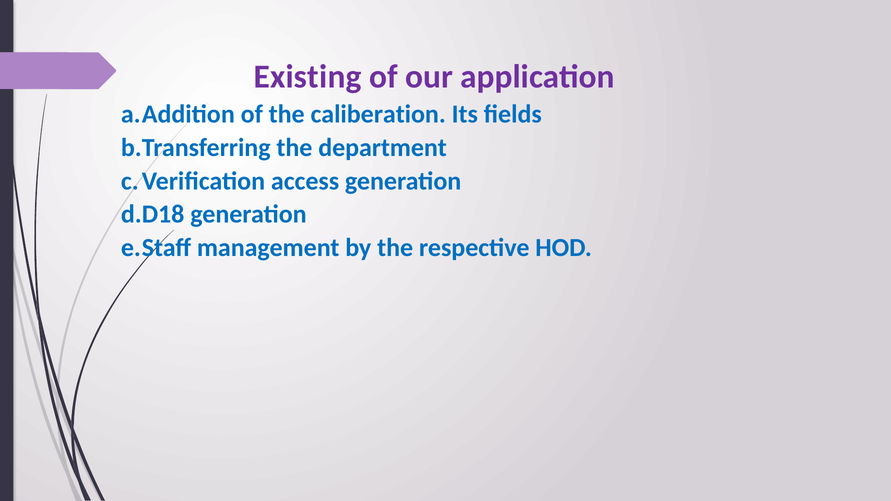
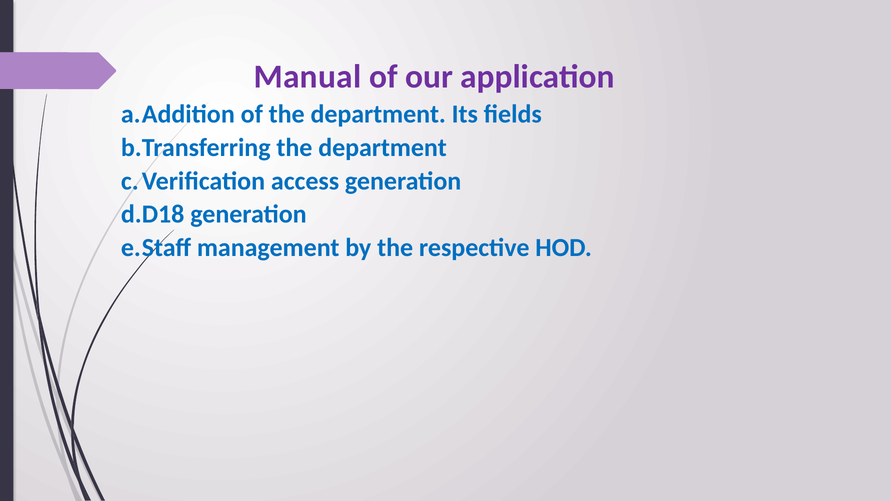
Existing: Existing -> Manual
of the caliberation: caliberation -> department
